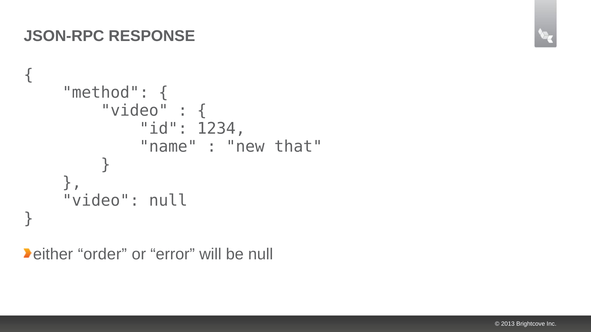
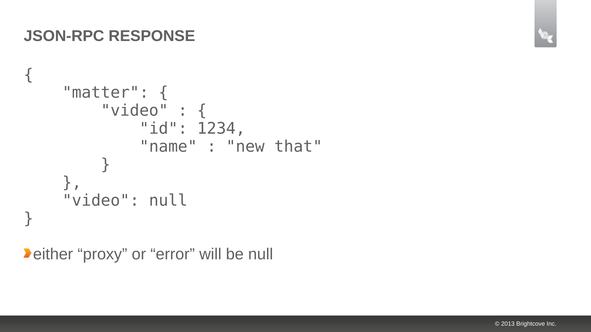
method: method -> matter
order: order -> proxy
